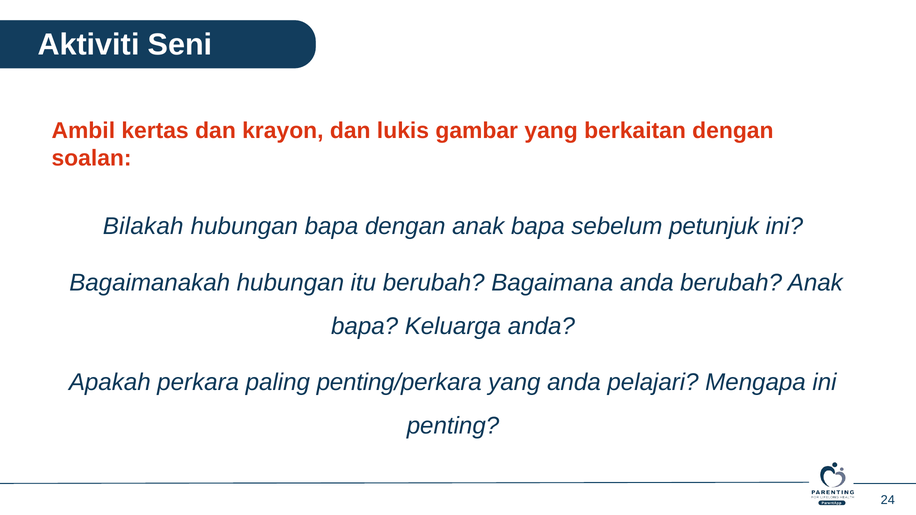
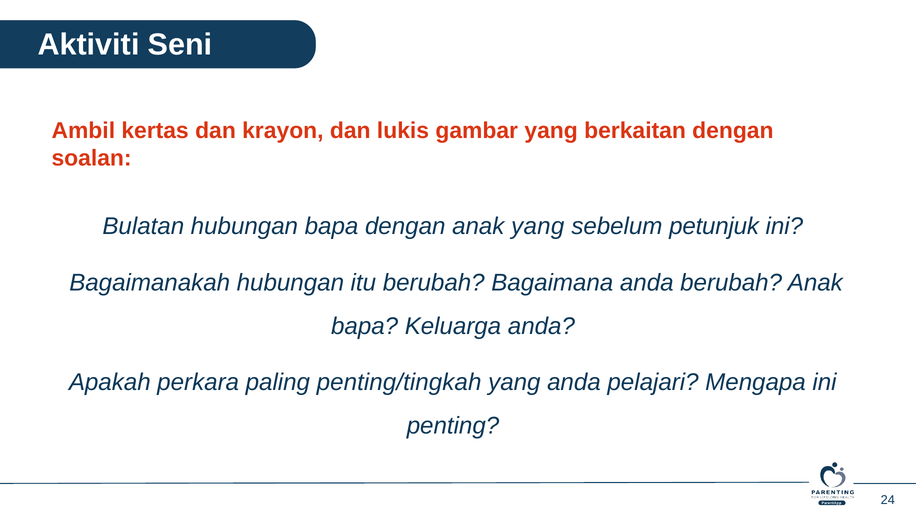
Bilakah: Bilakah -> Bulatan
dengan anak bapa: bapa -> yang
penting/perkara: penting/perkara -> penting/tingkah
